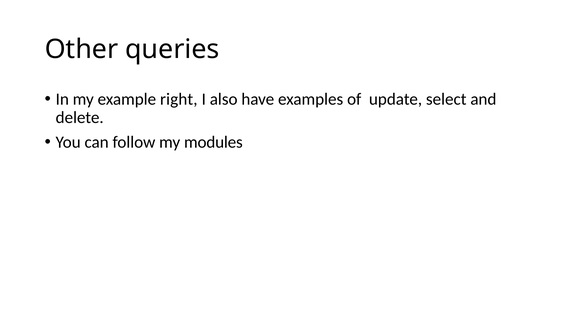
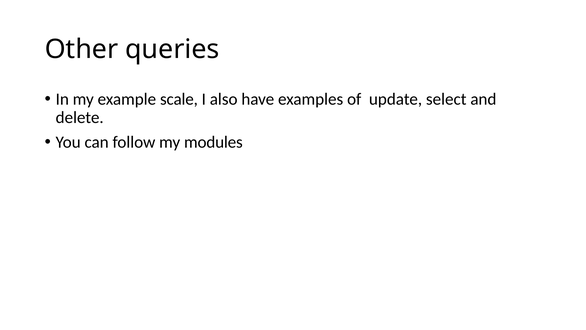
right: right -> scale
